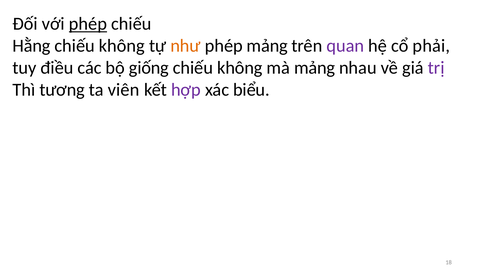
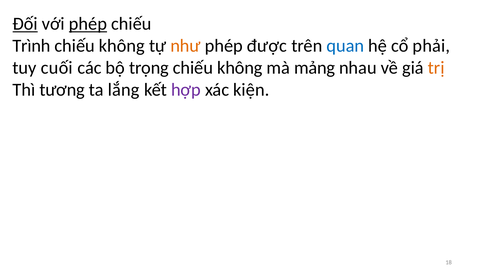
Đối underline: none -> present
Hằng: Hằng -> Trình
phép mảng: mảng -> được
quan colour: purple -> blue
điều: điều -> cuối
giống: giống -> trọng
trị colour: purple -> orange
viên: viên -> lắng
biểu: biểu -> kiện
